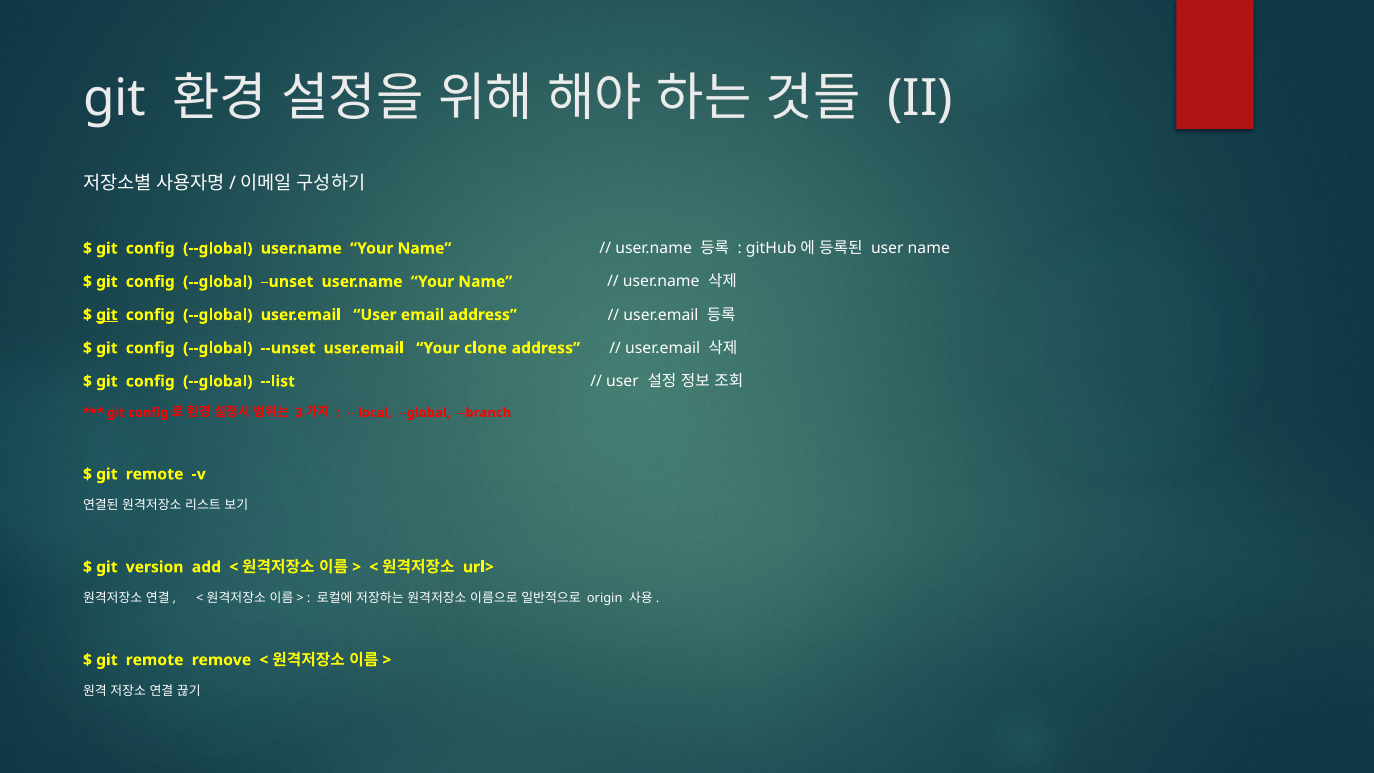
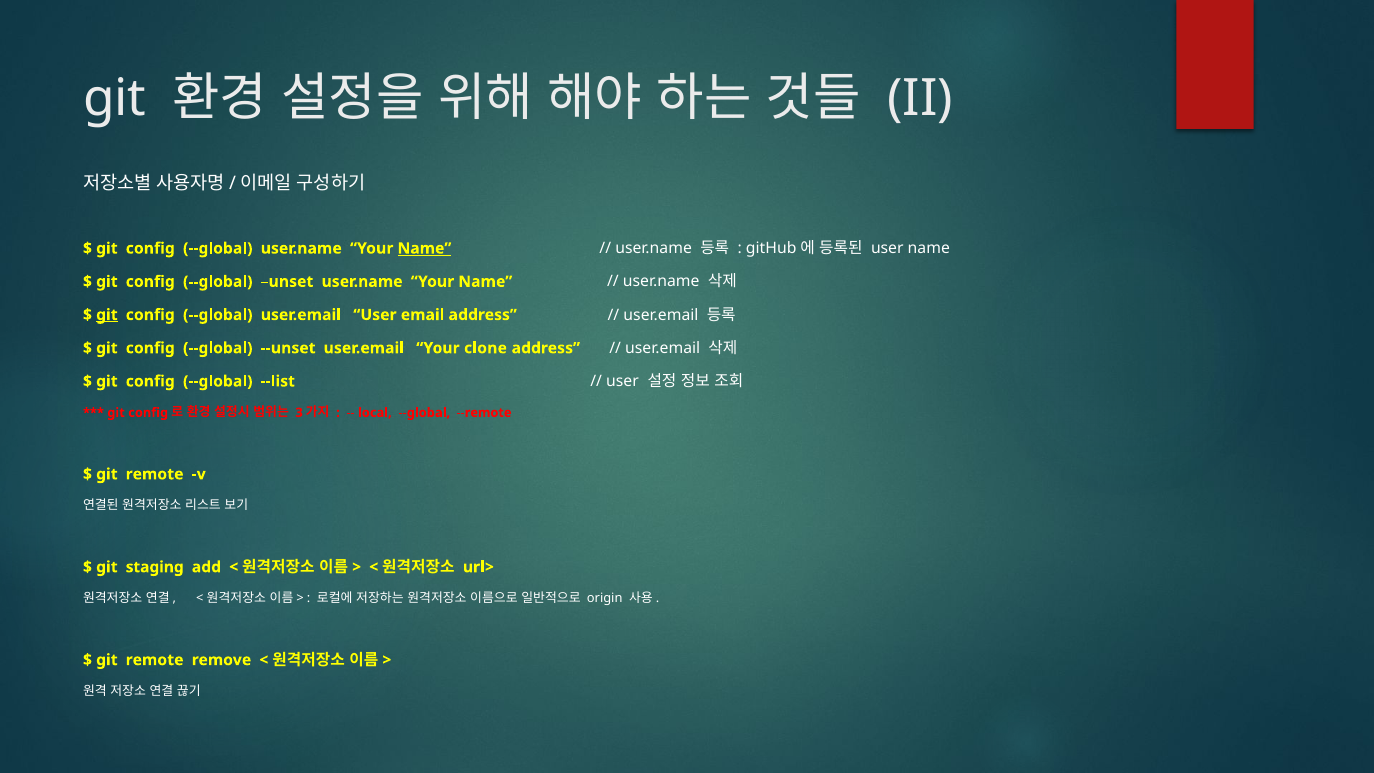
Name at (424, 248) underline: none -> present
--branch: --branch -> --remote
version: version -> staging
